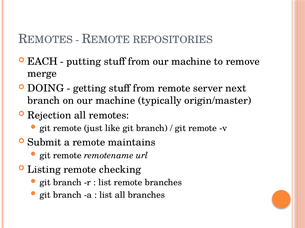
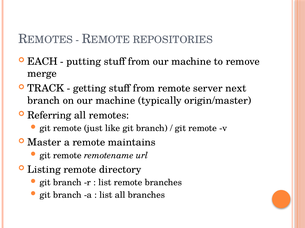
DOING: DOING -> TRACK
Rejection: Rejection -> Referring
Submit: Submit -> Master
checking: checking -> directory
